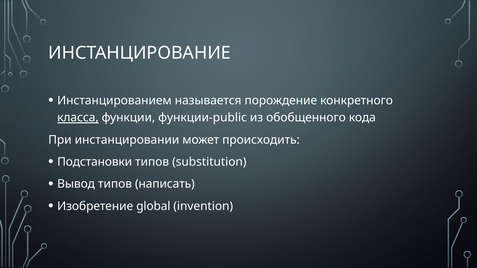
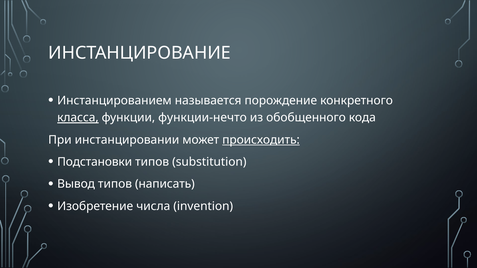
функции-public: функции-public -> функции-нечто
происходить underline: none -> present
global: global -> числа
